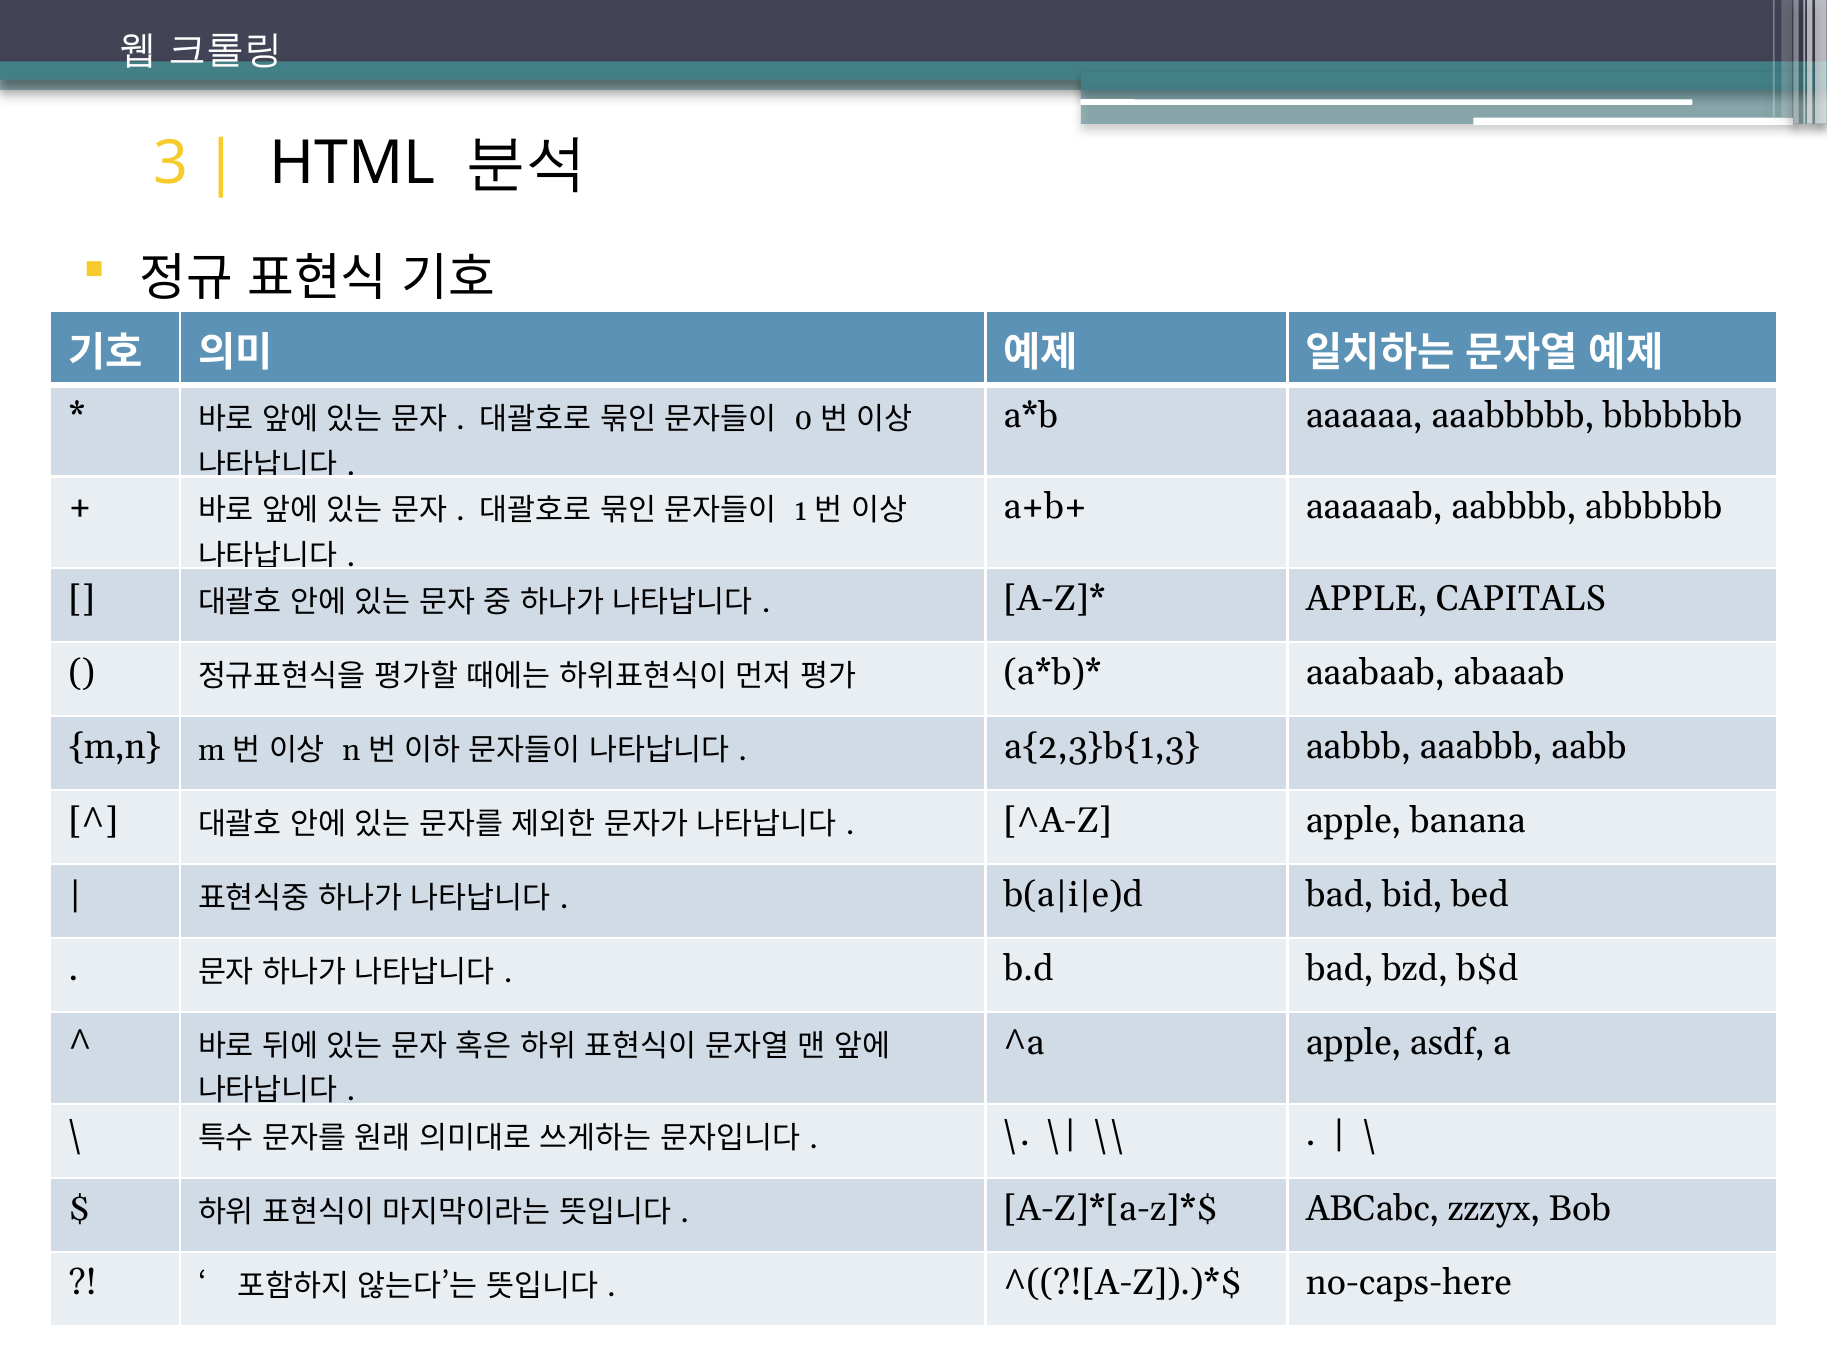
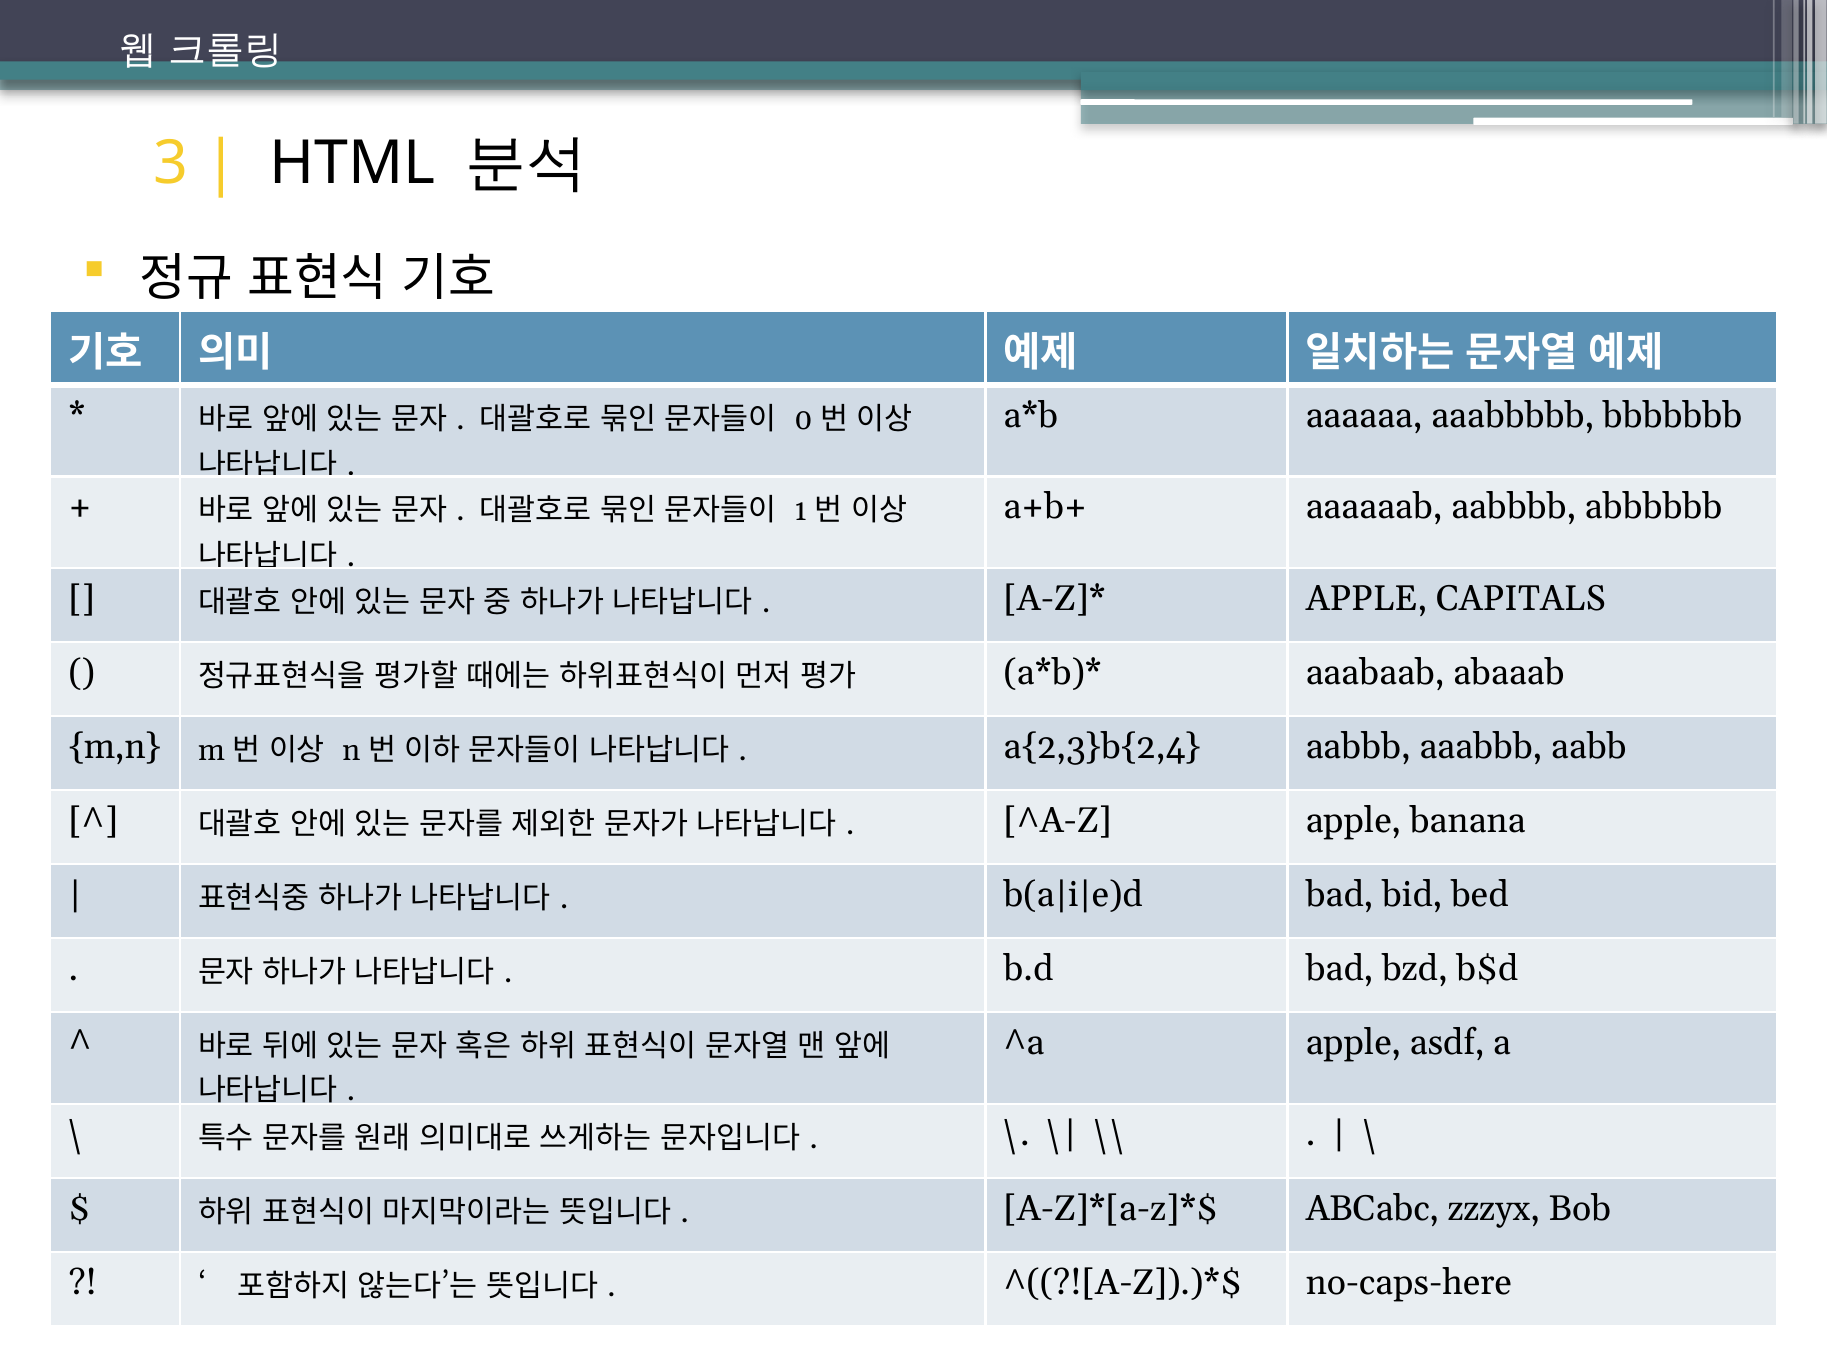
a{2,3}b{1,3: a{2,3}b{1,3 -> a{2,3}b{2,4
